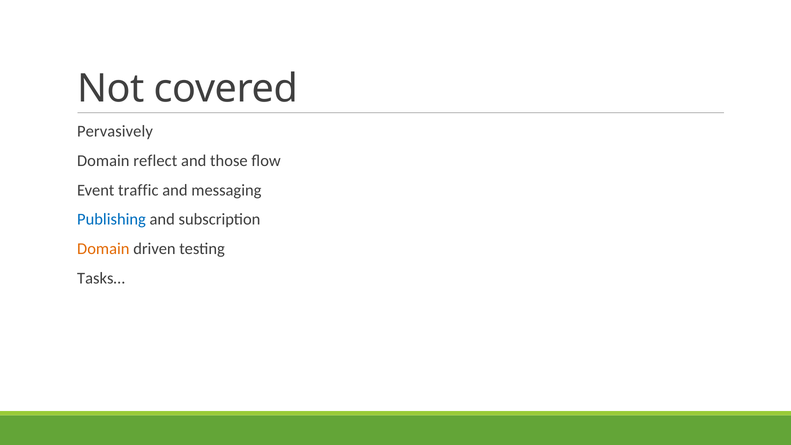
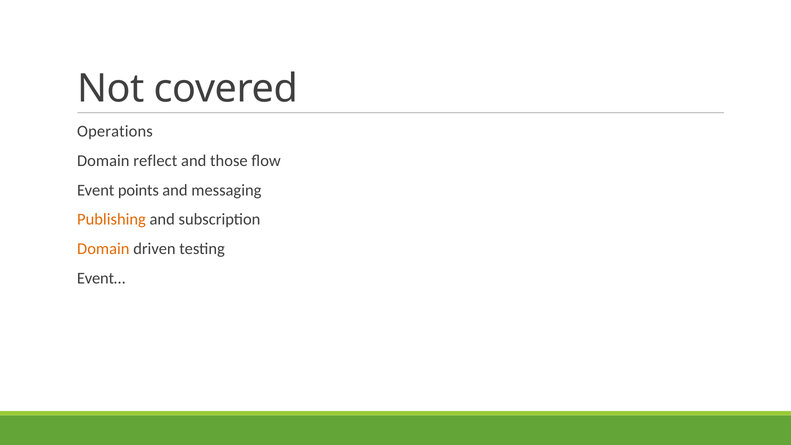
Pervasively: Pervasively -> Operations
traffic: traffic -> points
Publishing colour: blue -> orange
Tasks…: Tasks… -> Event…
